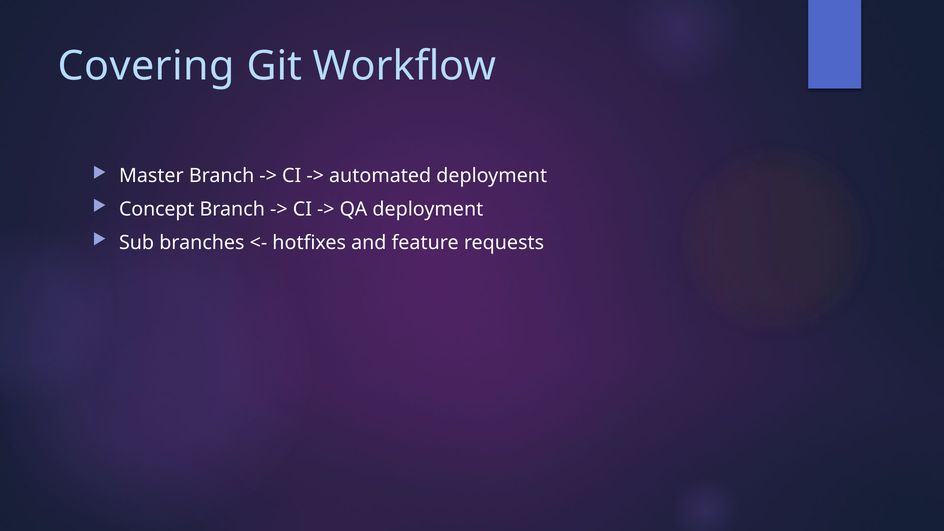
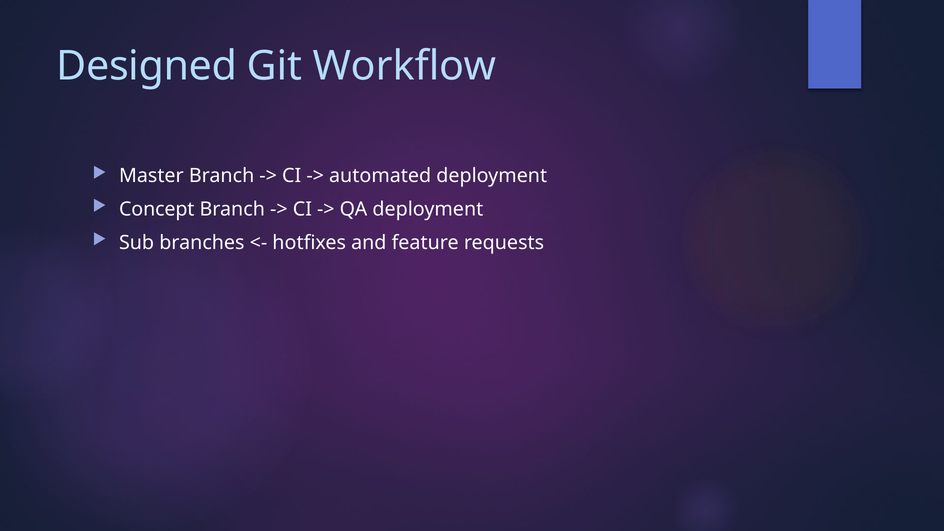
Covering: Covering -> Designed
